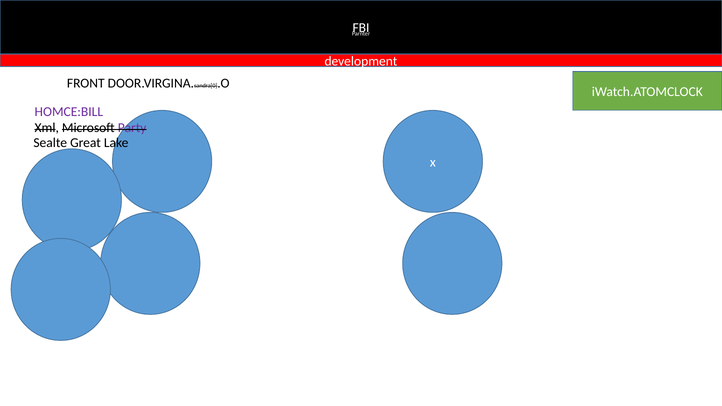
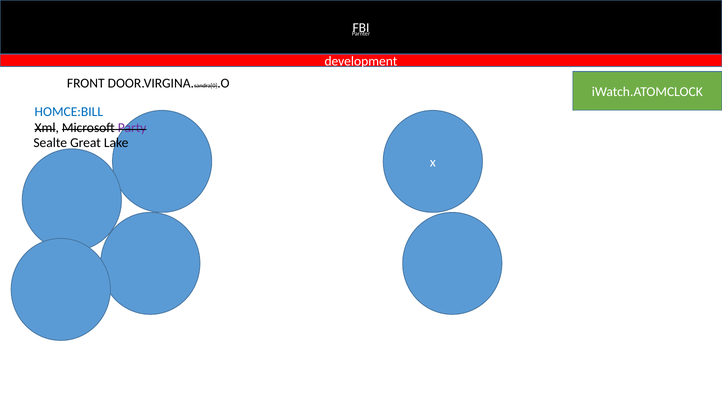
HOMCE:BILL colour: purple -> blue
